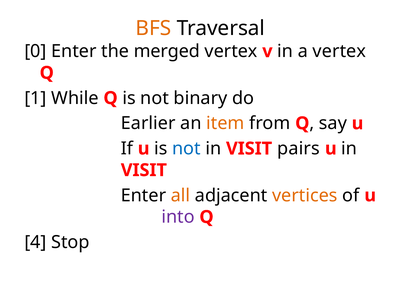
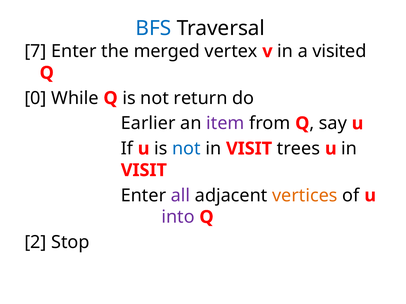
BFS colour: orange -> blue
0: 0 -> 7
a vertex: vertex -> visited
1: 1 -> 0
binary: binary -> return
item colour: orange -> purple
pairs: pairs -> trees
all colour: orange -> purple
4: 4 -> 2
